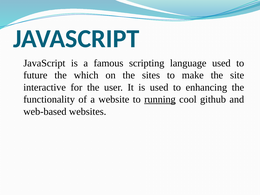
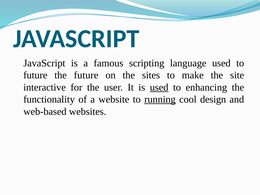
the which: which -> future
used at (159, 87) underline: none -> present
github: github -> design
